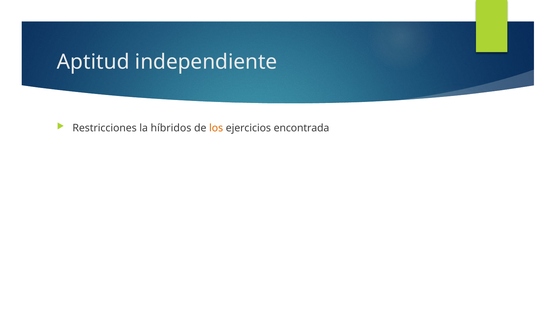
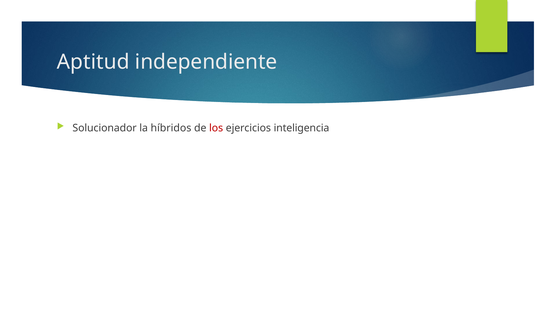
Restricciones: Restricciones -> Solucionador
los colour: orange -> red
encontrada: encontrada -> inteligencia
